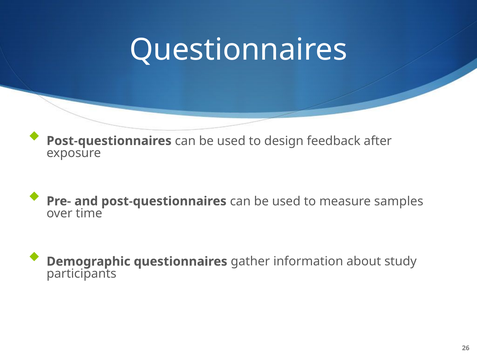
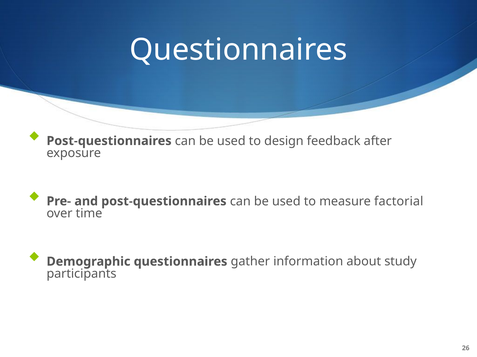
samples: samples -> factorial
